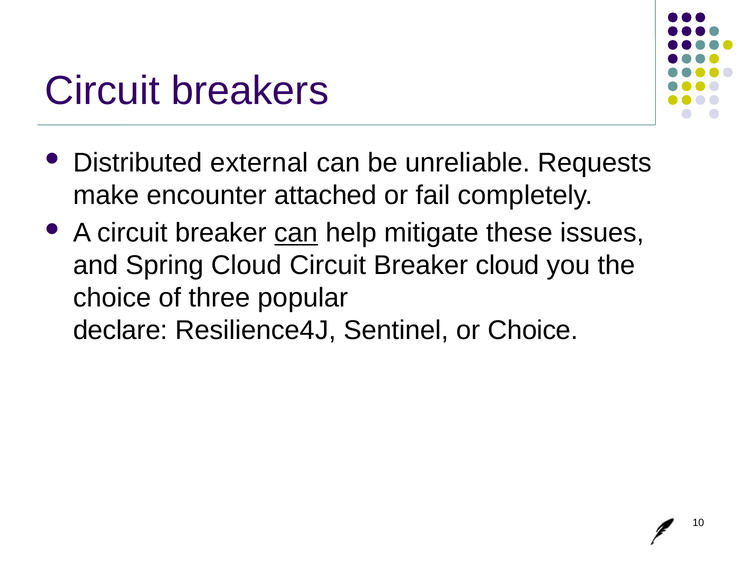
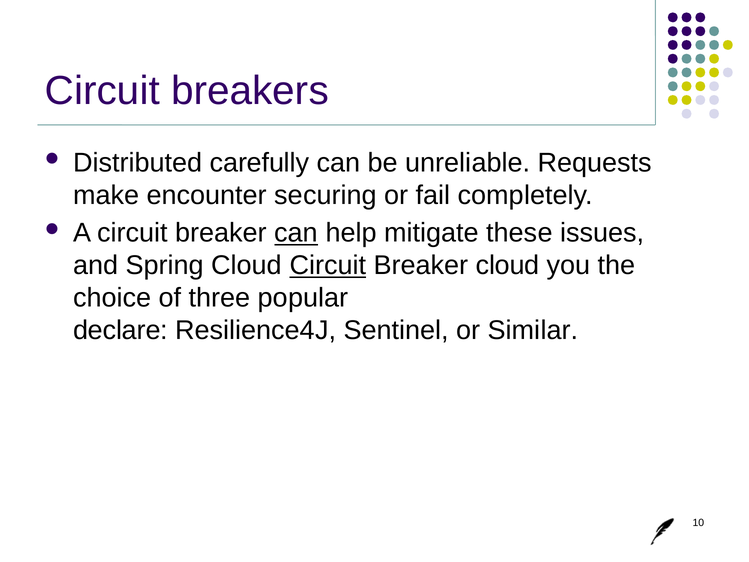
external: external -> carefully
attached: attached -> securing
Circuit at (328, 265) underline: none -> present
or Choice: Choice -> Similar
